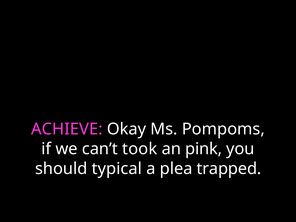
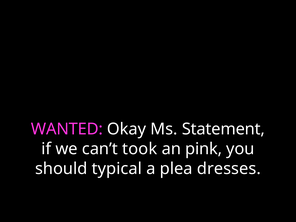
ACHIEVE: ACHIEVE -> WANTED
Pompoms: Pompoms -> Statement
trapped: trapped -> dresses
